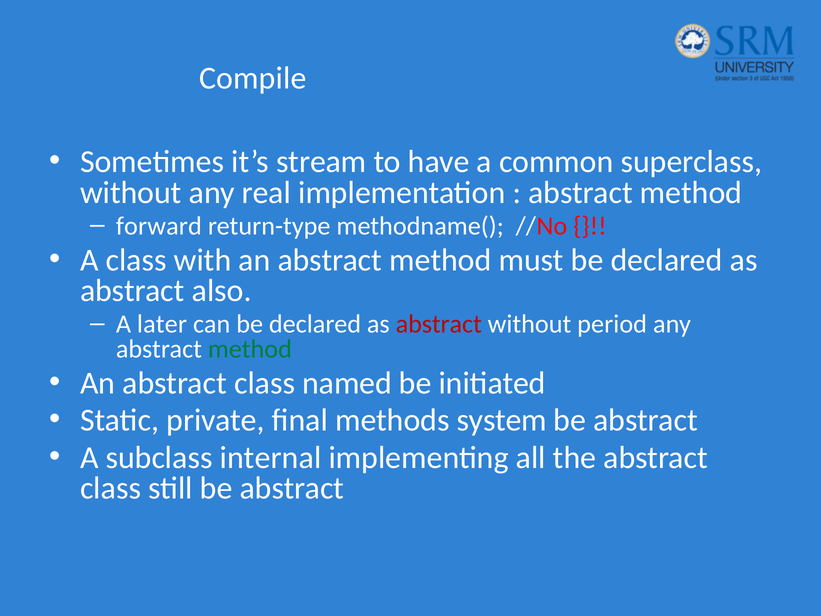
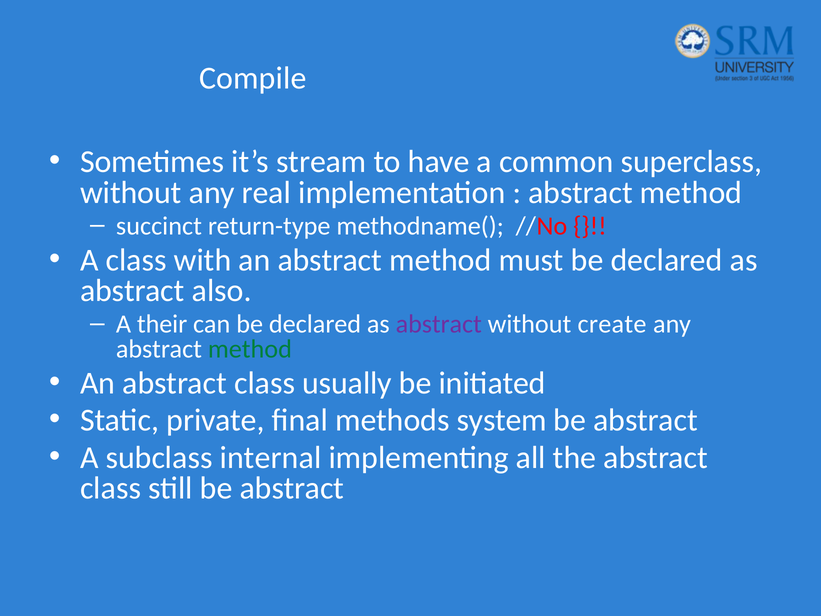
forward: forward -> succinct
later: later -> their
abstract at (439, 324) colour: red -> purple
period: period -> create
named: named -> usually
